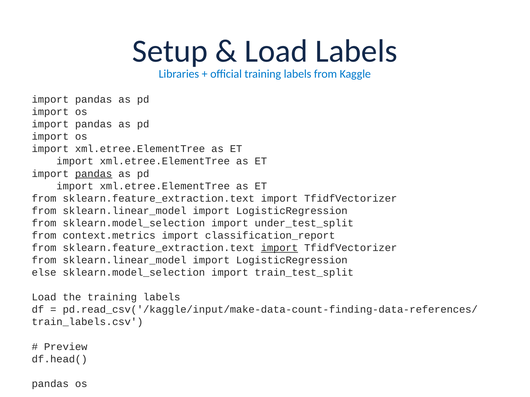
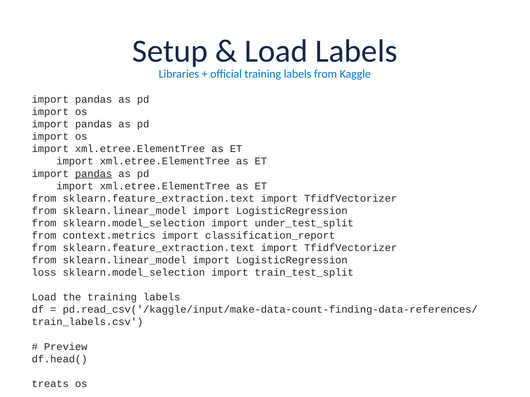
import at (279, 248) underline: present -> none
else: else -> loss
pandas at (50, 384): pandas -> treats
